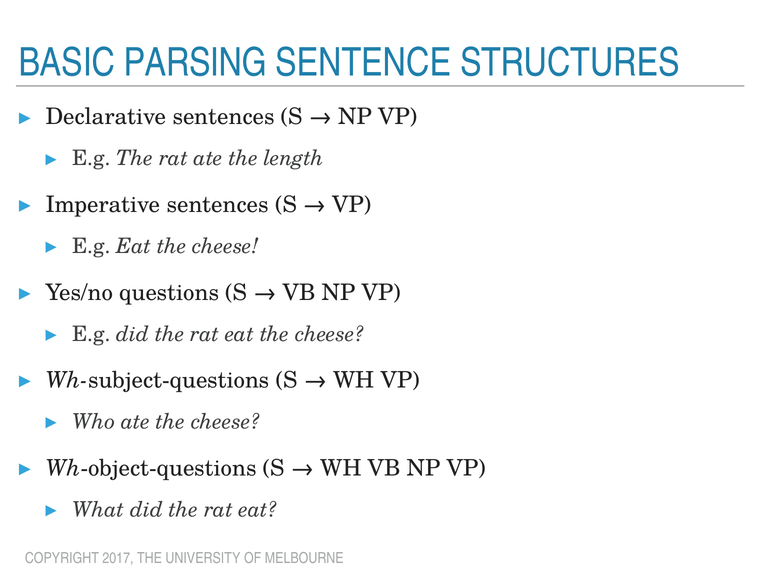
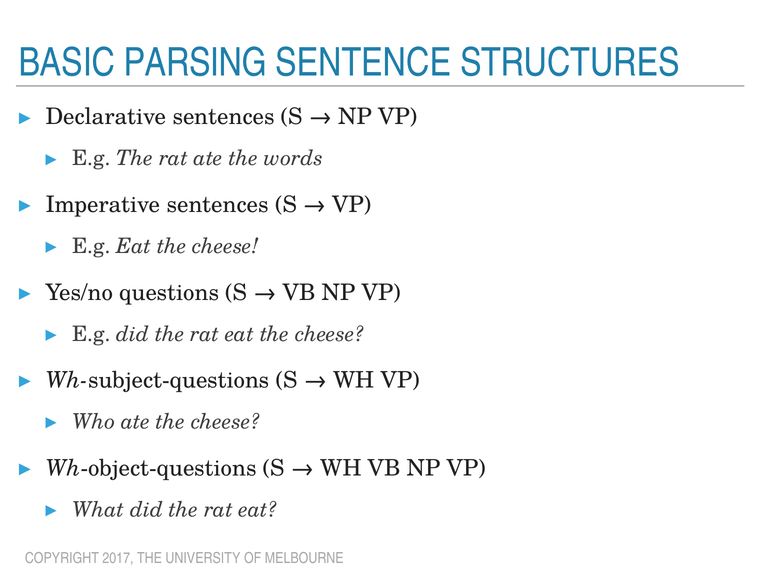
length: length -> words
